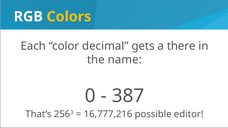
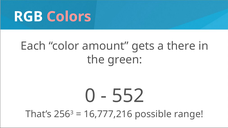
Colors colour: yellow -> pink
decimal: decimal -> amount
name: name -> green
387: 387 -> 552
editor: editor -> range
